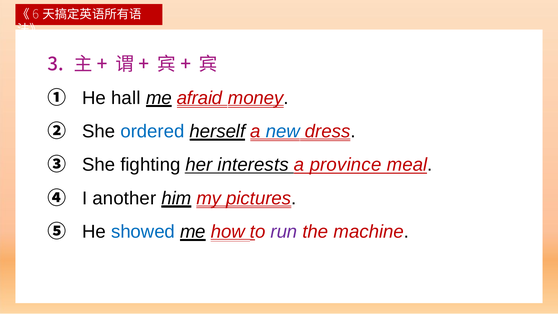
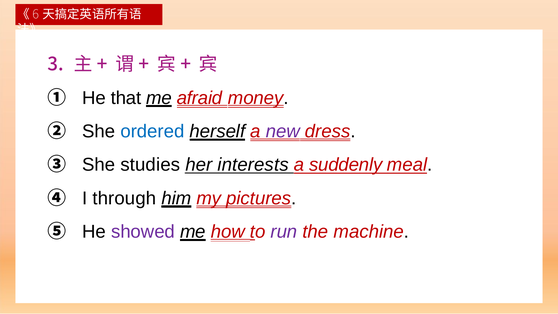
hall: hall -> that
new colour: blue -> purple
fighting: fighting -> studies
province: province -> suddenly
another: another -> through
showed colour: blue -> purple
